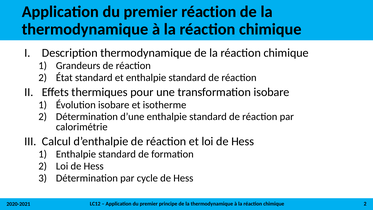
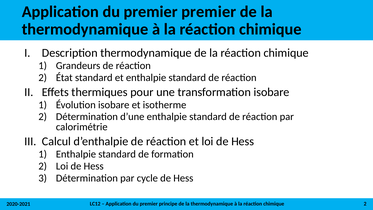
premier réaction: réaction -> premier
